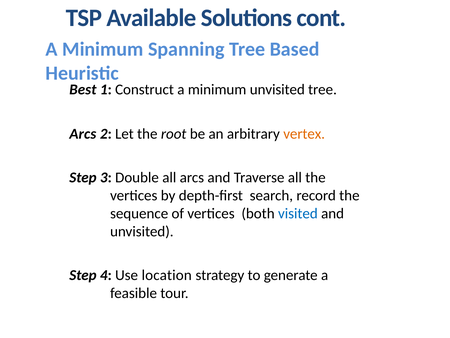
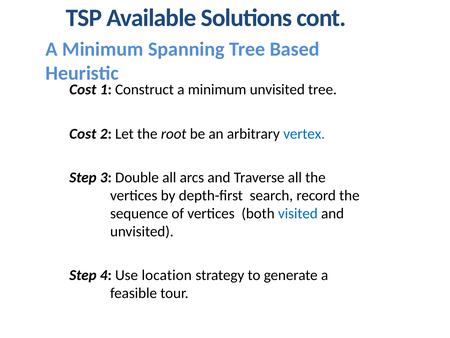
Best at (83, 89): Best -> Cost
Arcs at (83, 134): Arcs -> Cost
vertex colour: orange -> blue
